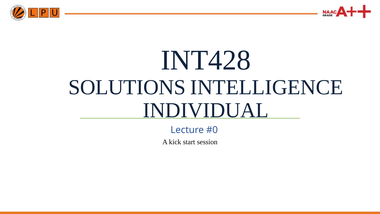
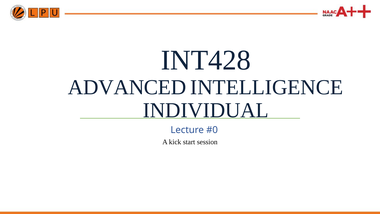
SOLUTIONS: SOLUTIONS -> ADVANCED
